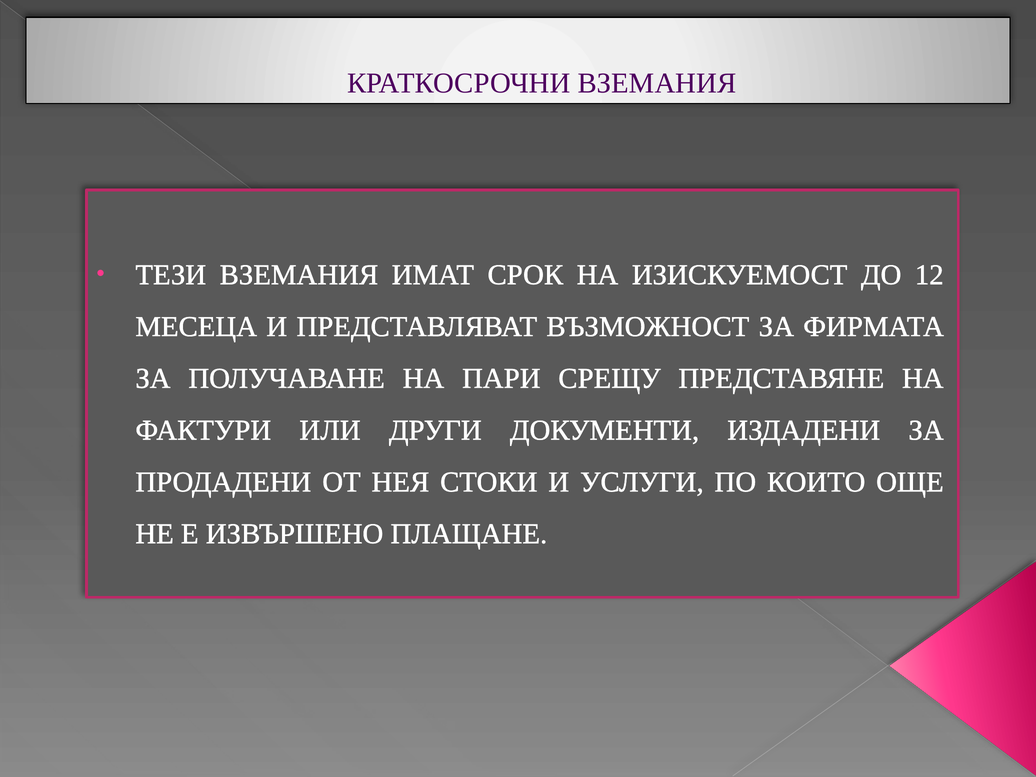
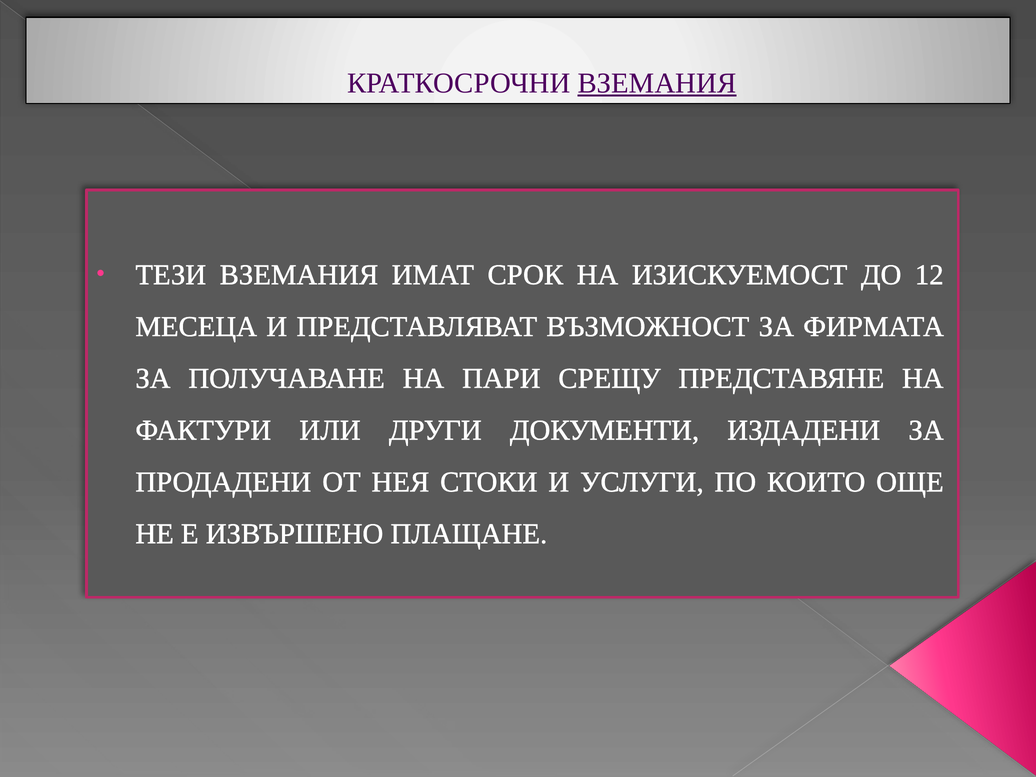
ВЗЕМАНИЯ at (657, 83) underline: none -> present
